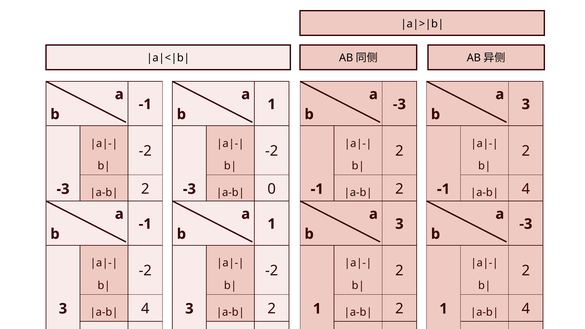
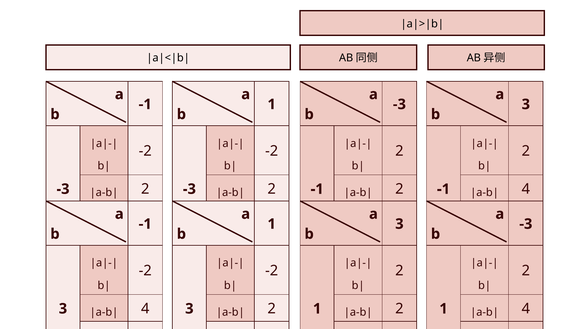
0 at (272, 189): 0 -> 2
